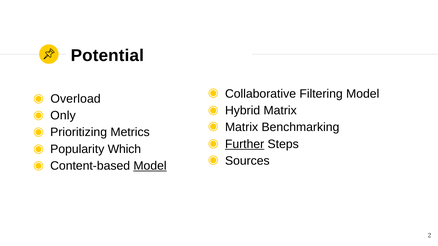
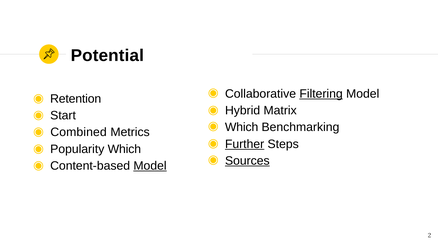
Filtering underline: none -> present
Overload: Overload -> Retention
Only: Only -> Start
Matrix at (242, 127): Matrix -> Which
Prioritizing: Prioritizing -> Combined
Sources underline: none -> present
